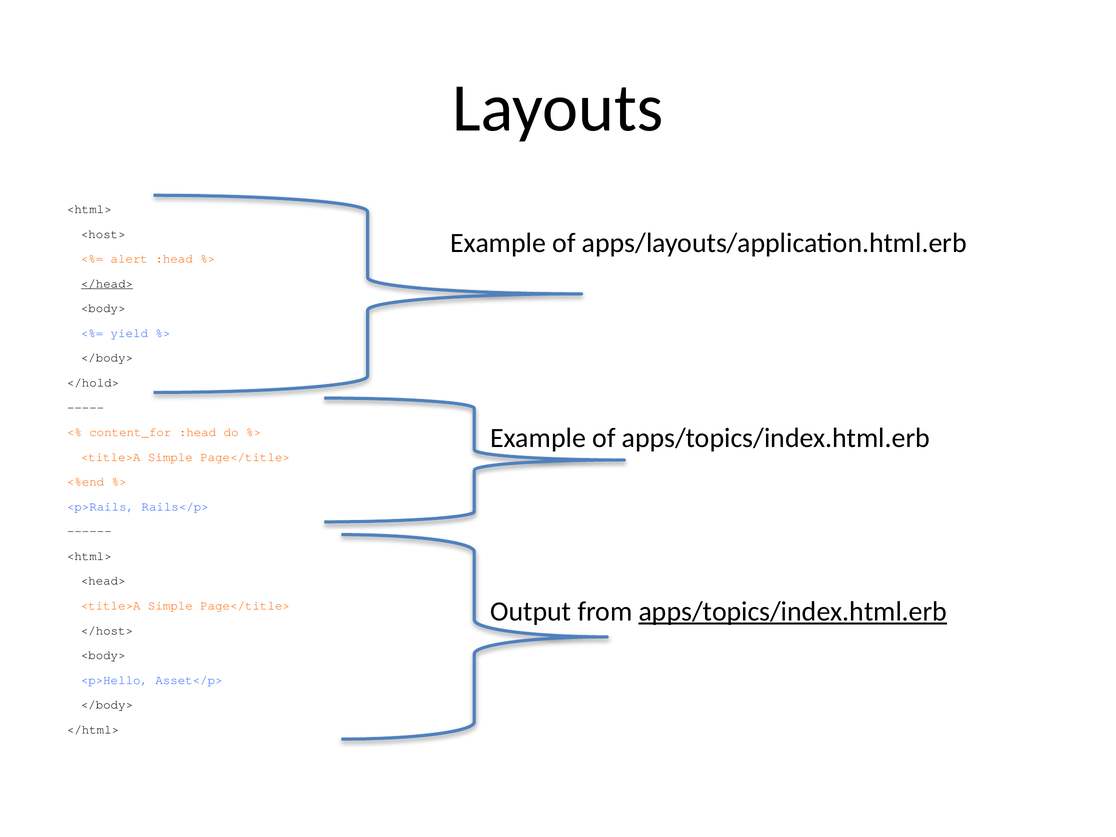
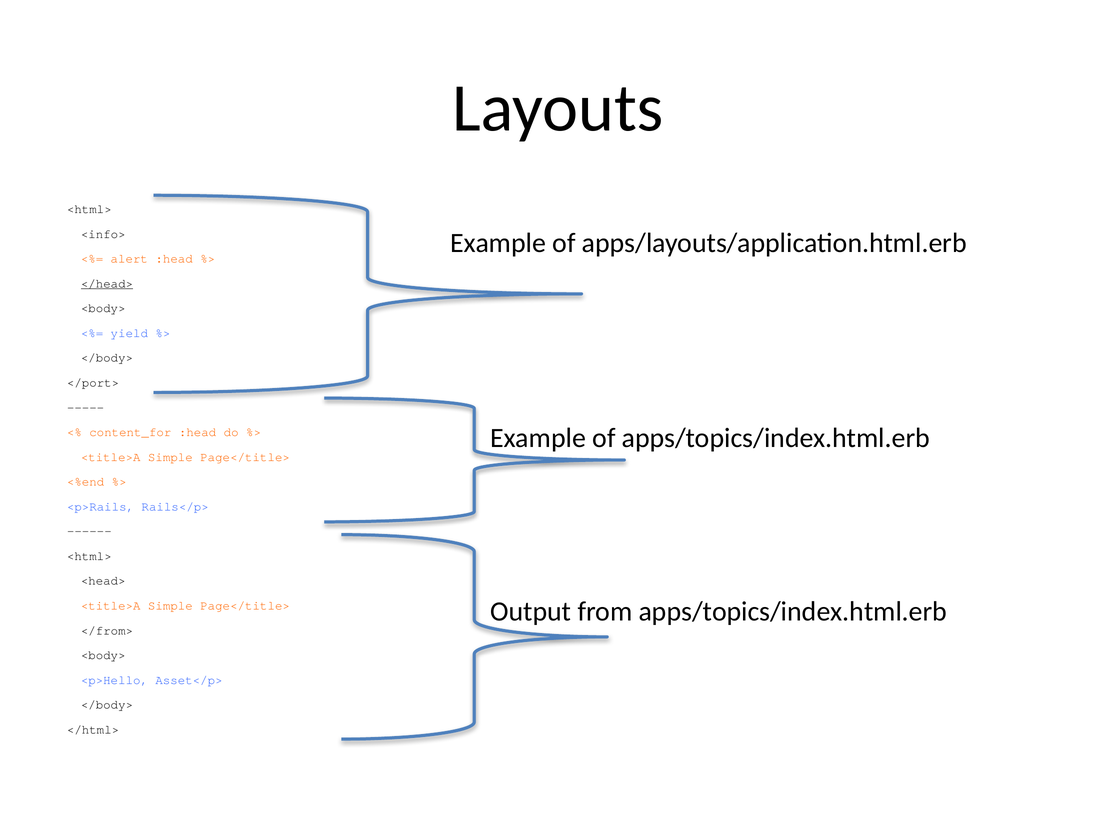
<host>: <host> -> <info>
</hold>: </hold> -> </port>
apps/topics/index.html.erb at (793, 612) underline: present -> none
</host>: </host> -> </from>
